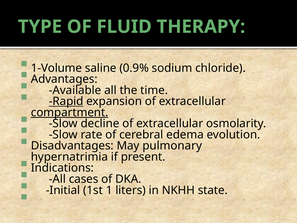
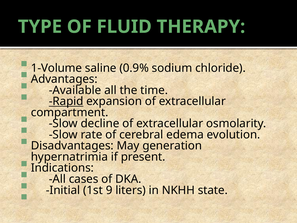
compartment underline: present -> none
pulmonary: pulmonary -> generation
1: 1 -> 9
